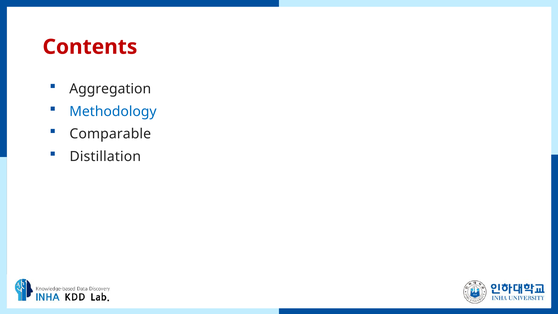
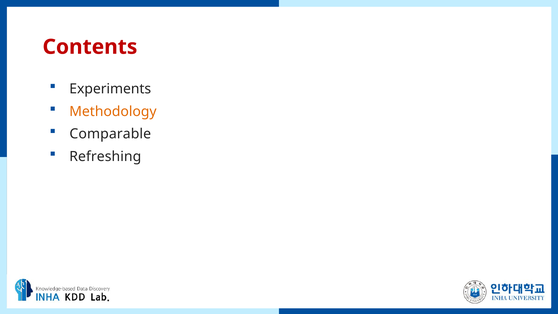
Aggregation: Aggregation -> Experiments
Methodology colour: blue -> orange
Distillation: Distillation -> Refreshing
